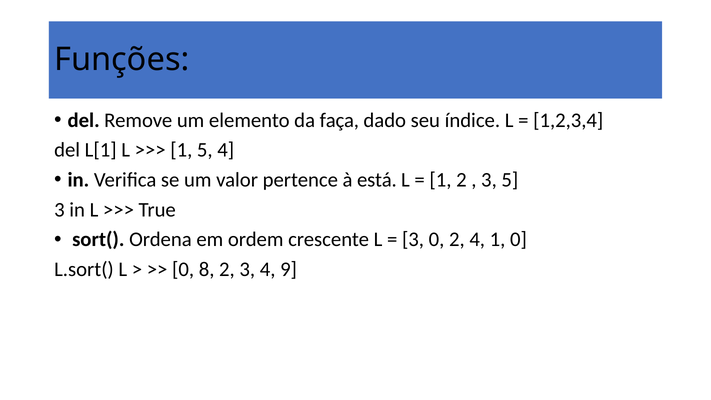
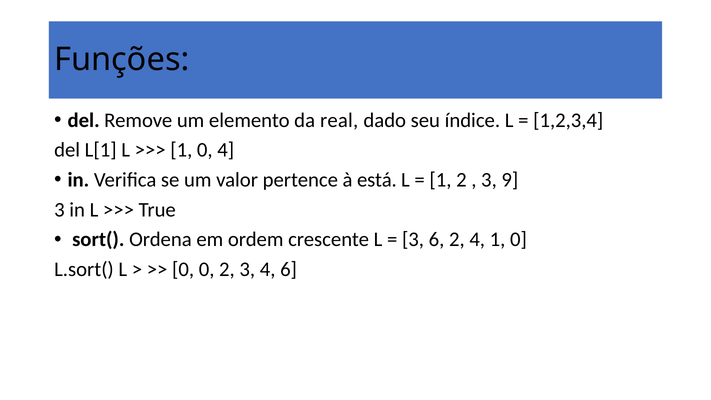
faça: faça -> real
5 at (205, 150): 5 -> 0
3 5: 5 -> 9
3 0: 0 -> 6
0 8: 8 -> 0
4 9: 9 -> 6
